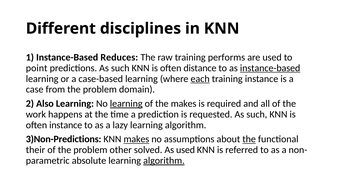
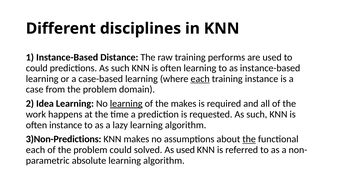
Reduces: Reduces -> Distance
point at (37, 68): point -> could
often distance: distance -> learning
instance-based at (270, 68) underline: present -> none
Also: Also -> Idea
makes at (136, 139) underline: present -> none
their at (35, 150): their -> each
problem other: other -> could
algorithm at (164, 160) underline: present -> none
